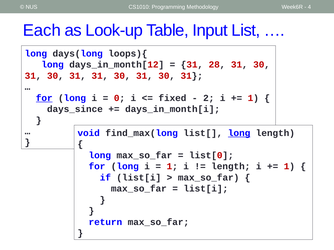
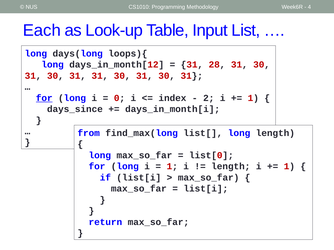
fixed: fixed -> index
void: void -> from
long at (239, 133) underline: present -> none
